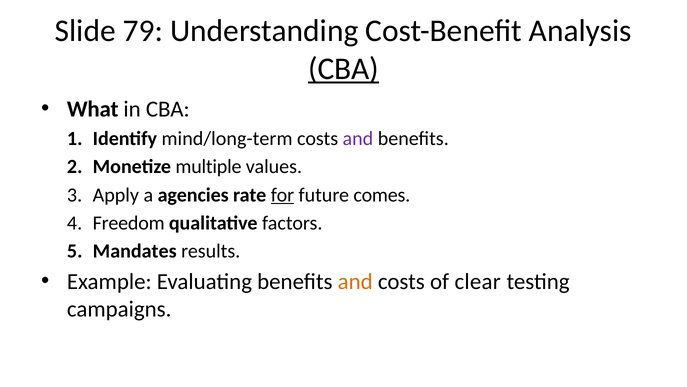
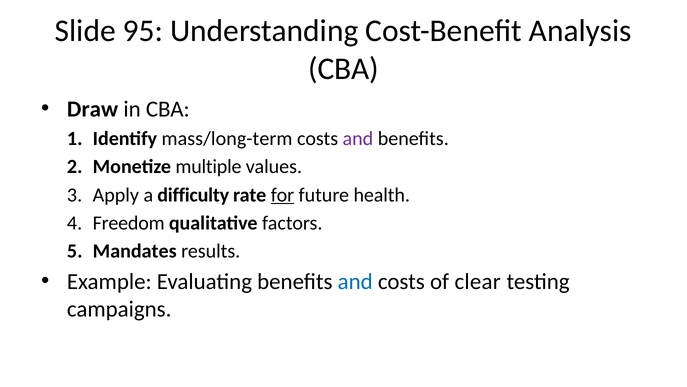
79: 79 -> 95
CBA at (344, 69) underline: present -> none
What: What -> Draw
mind/long-term: mind/long-term -> mass/long-term
agencies: agencies -> difficulty
comes: comes -> health
and at (355, 281) colour: orange -> blue
